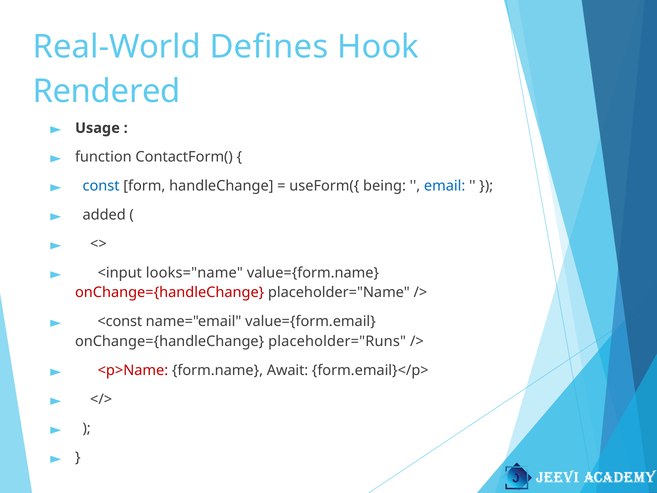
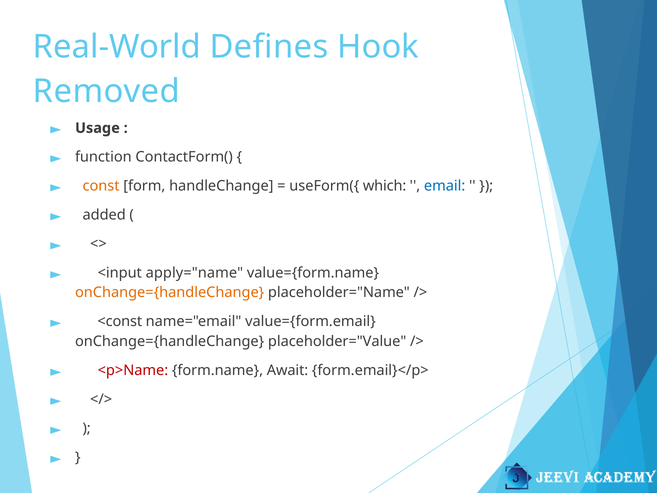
Rendered: Rendered -> Removed
const colour: blue -> orange
being: being -> which
looks="name: looks="name -> apply="name
onChange={handleChange at (170, 293) colour: red -> orange
placeholder="Runs: placeholder="Runs -> placeholder="Value
